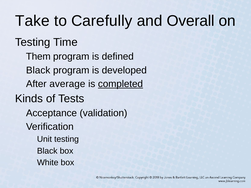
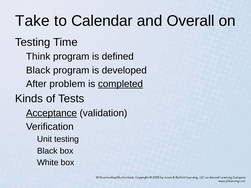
Carefully: Carefully -> Calendar
Them: Them -> Think
average: average -> problem
Acceptance underline: none -> present
